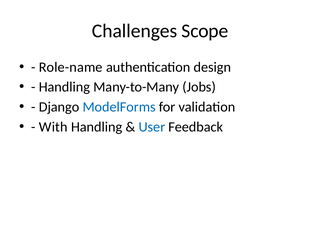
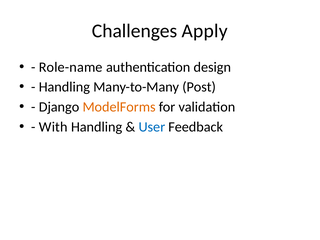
Scope: Scope -> Apply
Jobs: Jobs -> Post
ModelForms colour: blue -> orange
